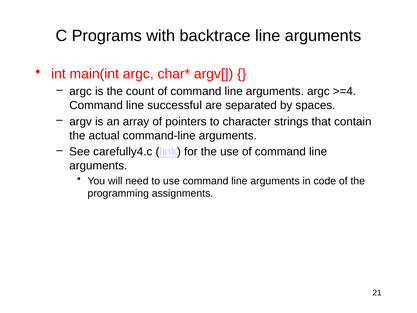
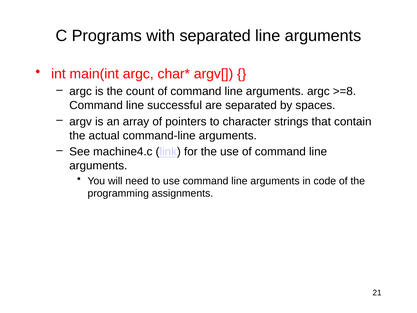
with backtrace: backtrace -> separated
>=4: >=4 -> >=8
carefully4.c: carefully4.c -> machine4.c
